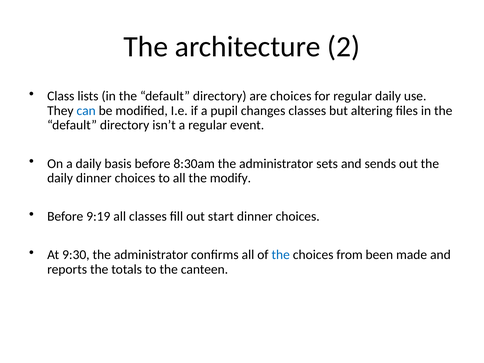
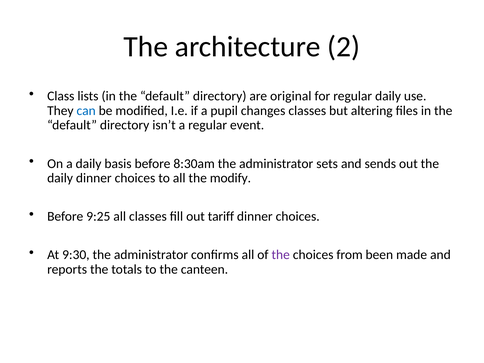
are choices: choices -> original
9:19: 9:19 -> 9:25
start: start -> tariff
the at (281, 255) colour: blue -> purple
